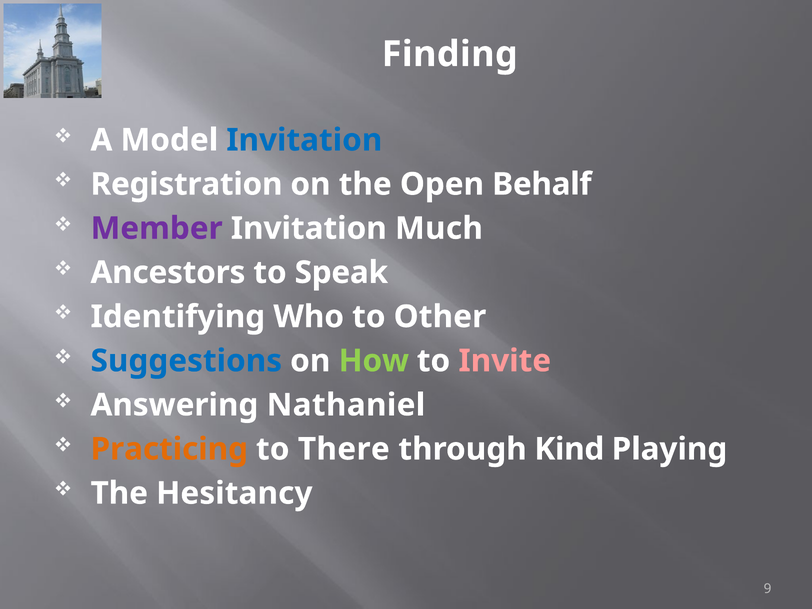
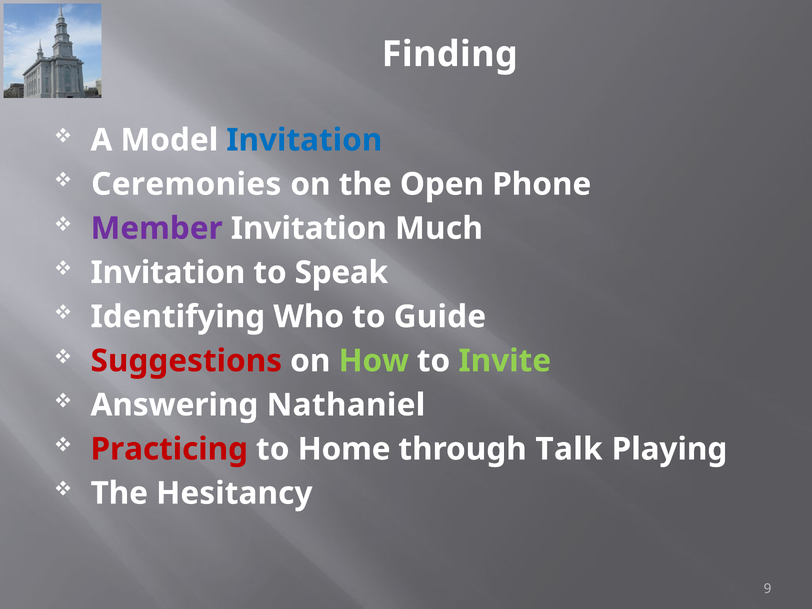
Registration: Registration -> Ceremonies
Behalf: Behalf -> Phone
Ancestors at (168, 273): Ancestors -> Invitation
Other: Other -> Guide
Suggestions colour: blue -> red
Invite colour: pink -> light green
Practicing colour: orange -> red
There: There -> Home
Kind: Kind -> Talk
